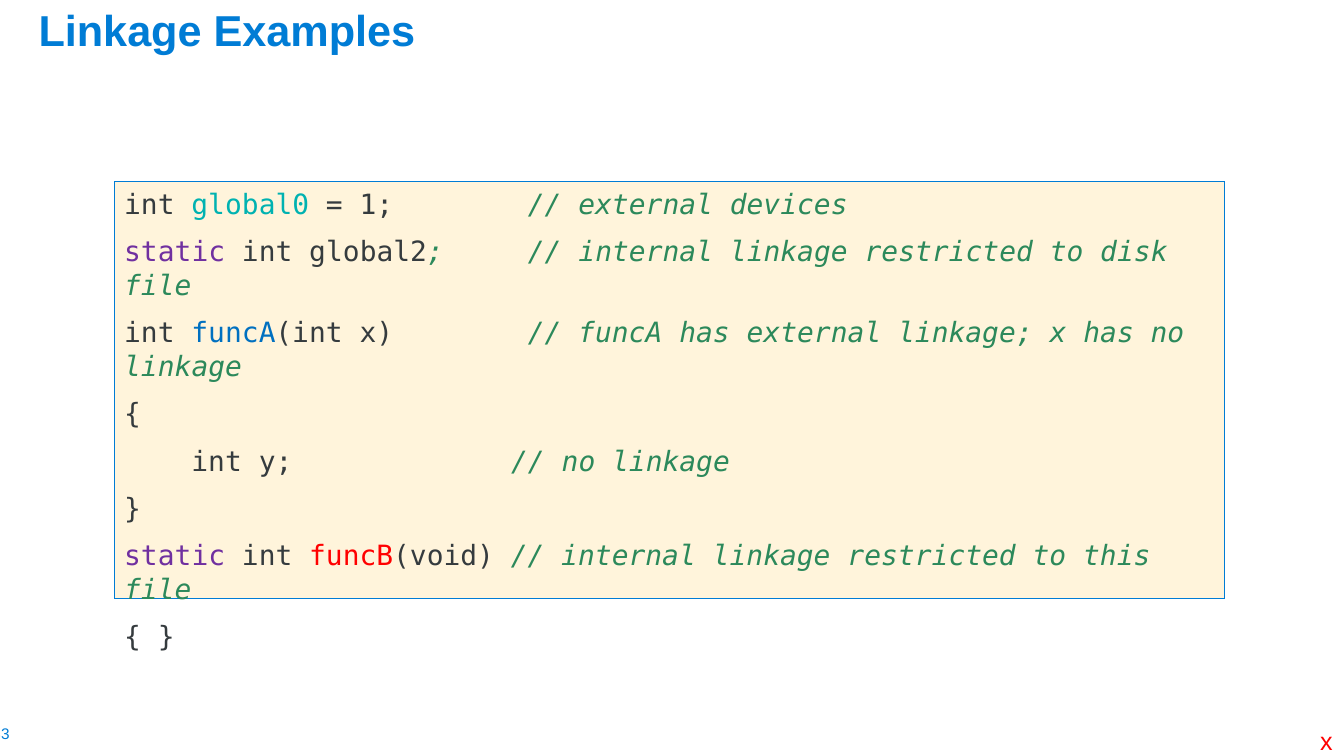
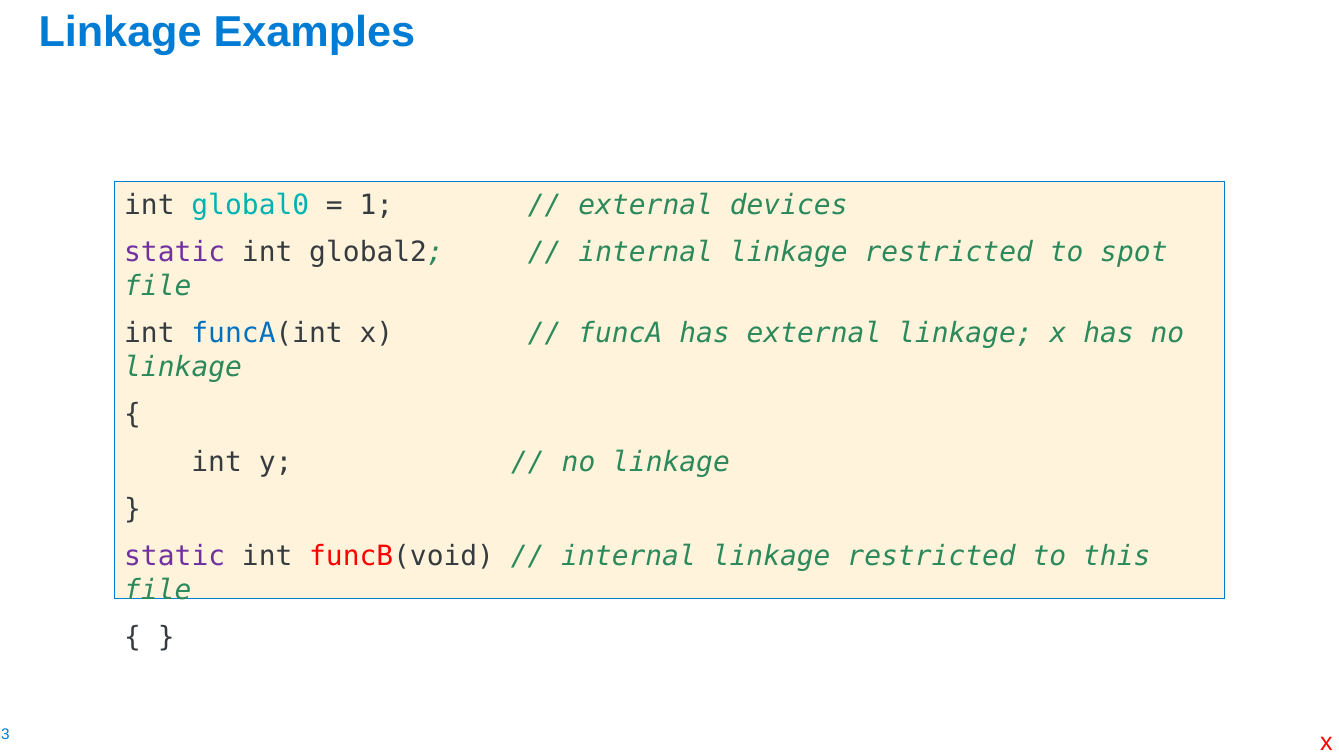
disk: disk -> spot
